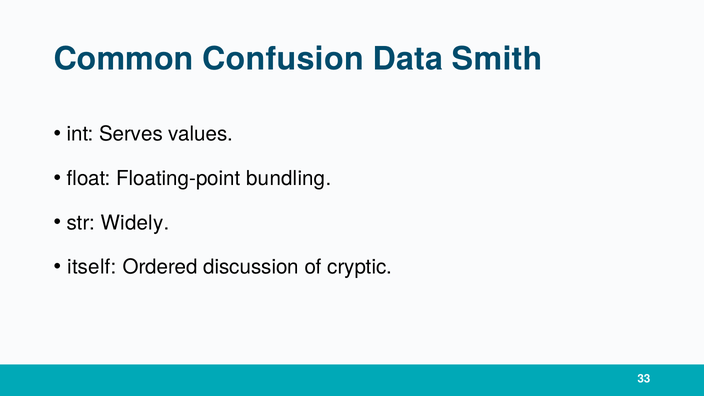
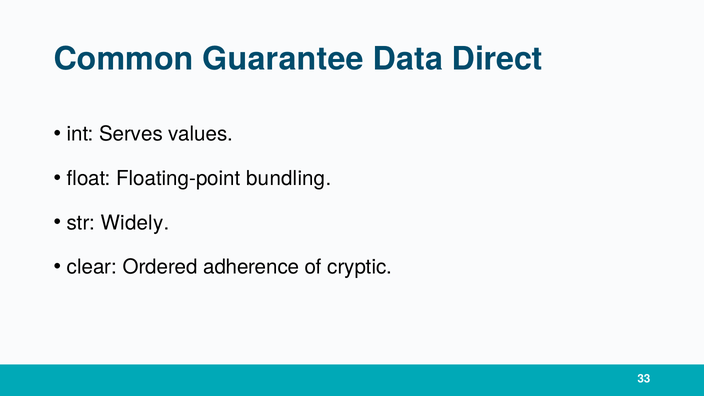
Confusion: Confusion -> Guarantee
Smith: Smith -> Direct
itself: itself -> clear
discussion: discussion -> adherence
